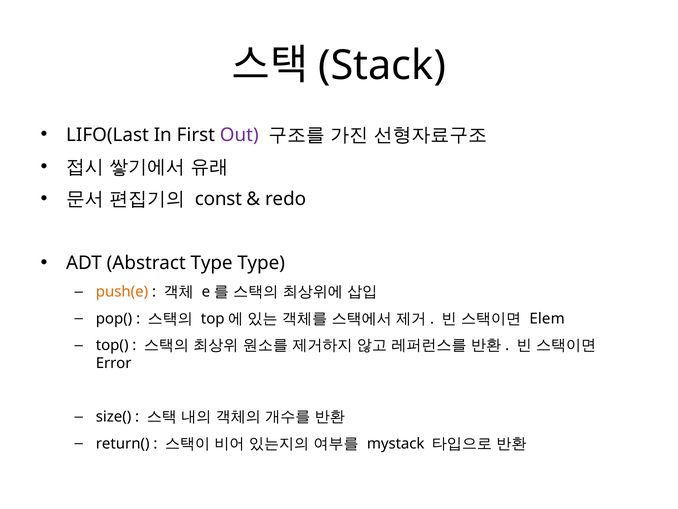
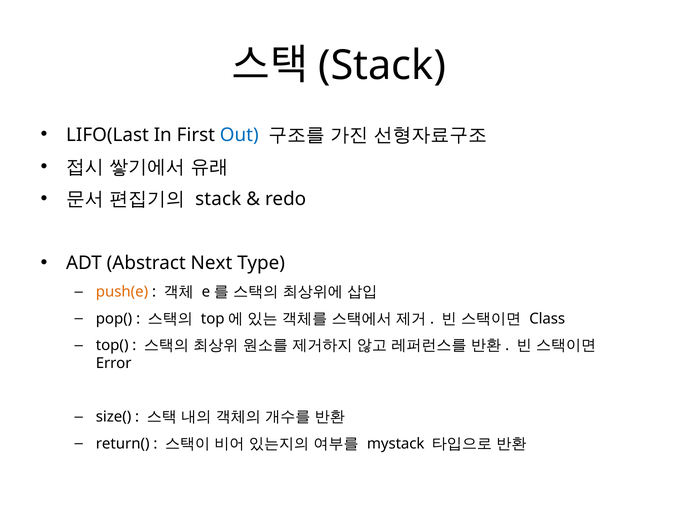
Out colour: purple -> blue
const at (218, 199): const -> stack
Abstract Type: Type -> Next
Elem: Elem -> Class
